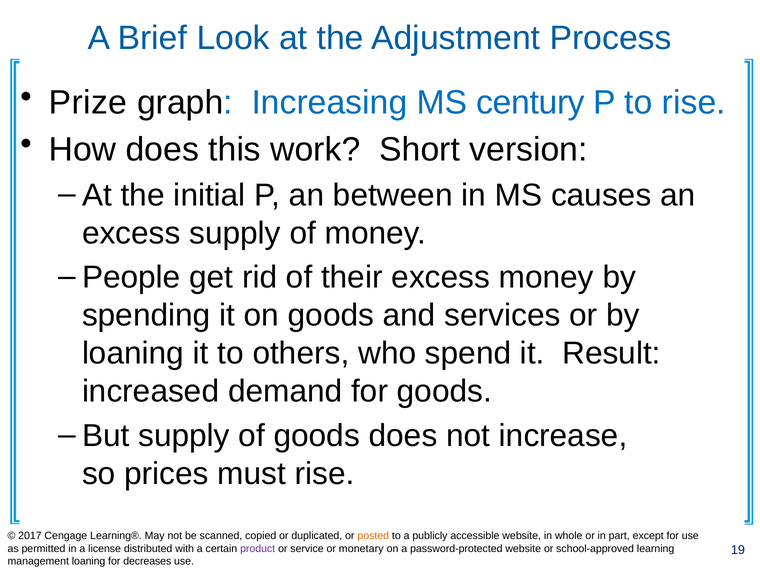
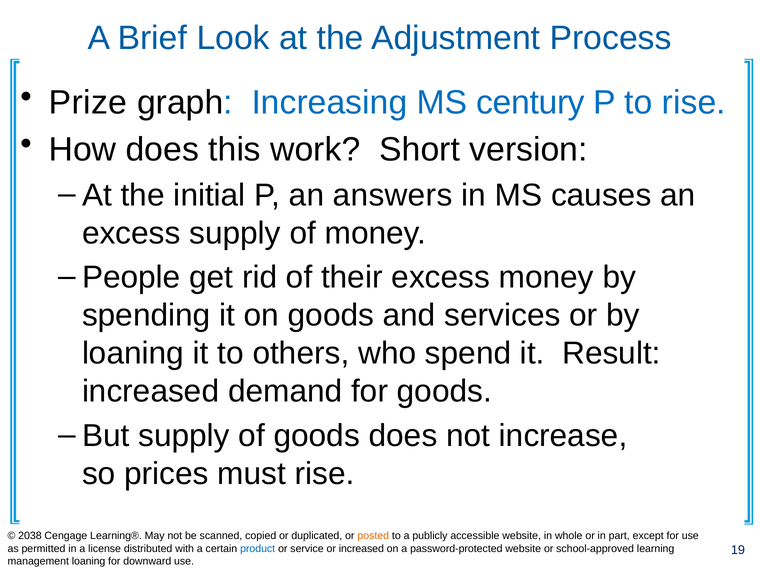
between: between -> answers
2017: 2017 -> 2038
product colour: purple -> blue
or monetary: monetary -> increased
decreases: decreases -> downward
